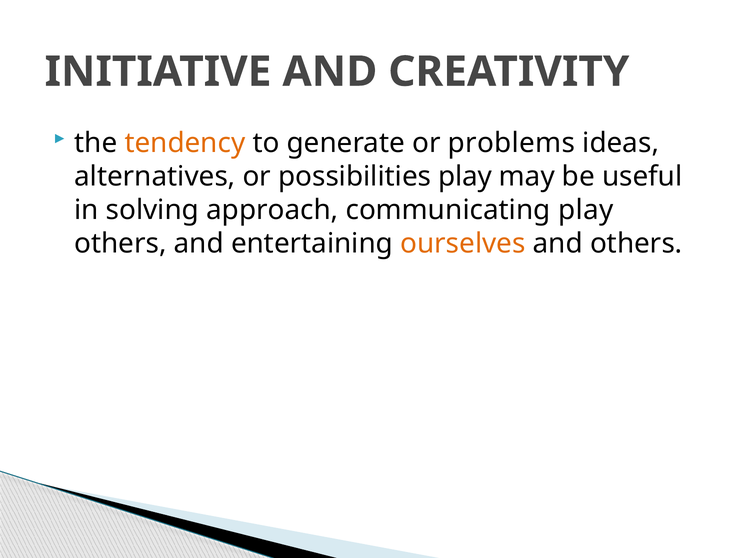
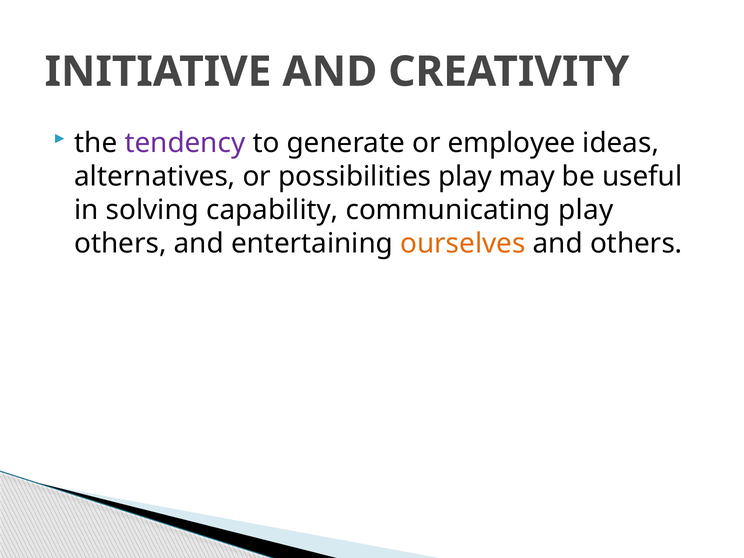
tendency colour: orange -> purple
problems: problems -> employee
approach: approach -> capability
